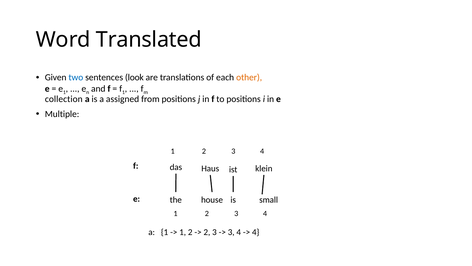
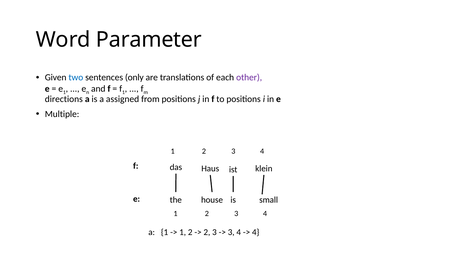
Translated: Translated -> Parameter
look: look -> only
other colour: orange -> purple
collection: collection -> directions
